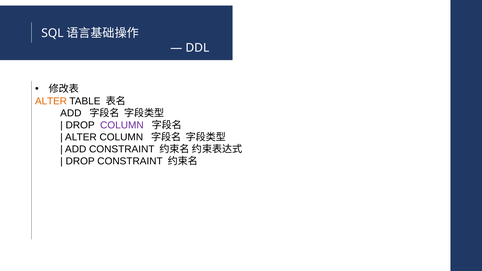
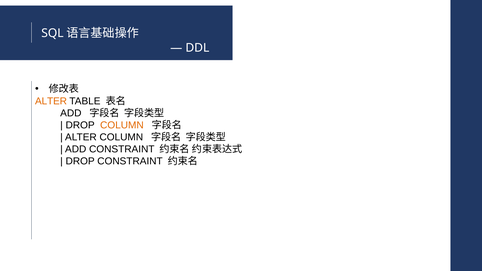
COLUMN at (122, 125) colour: purple -> orange
